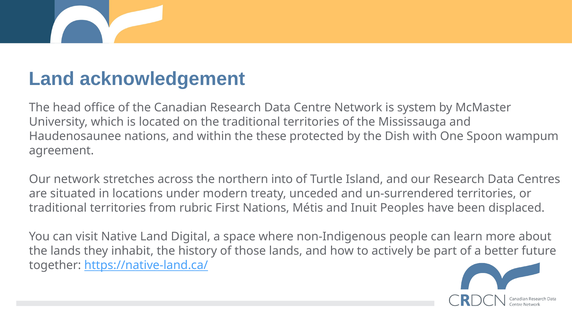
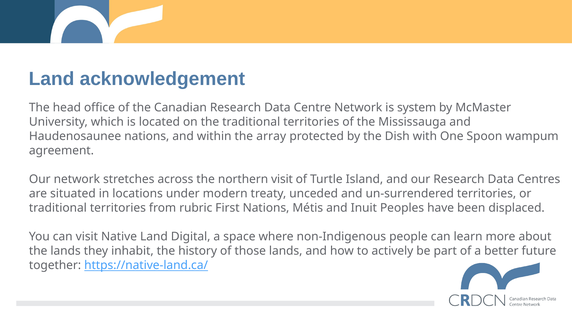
these: these -> array
northern into: into -> visit
